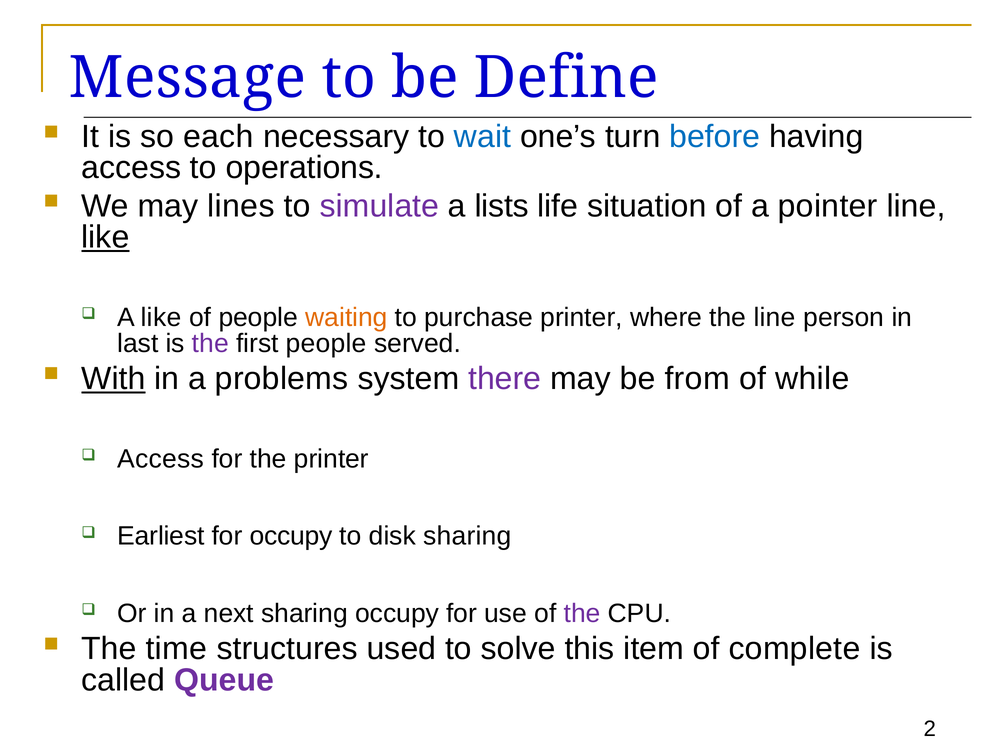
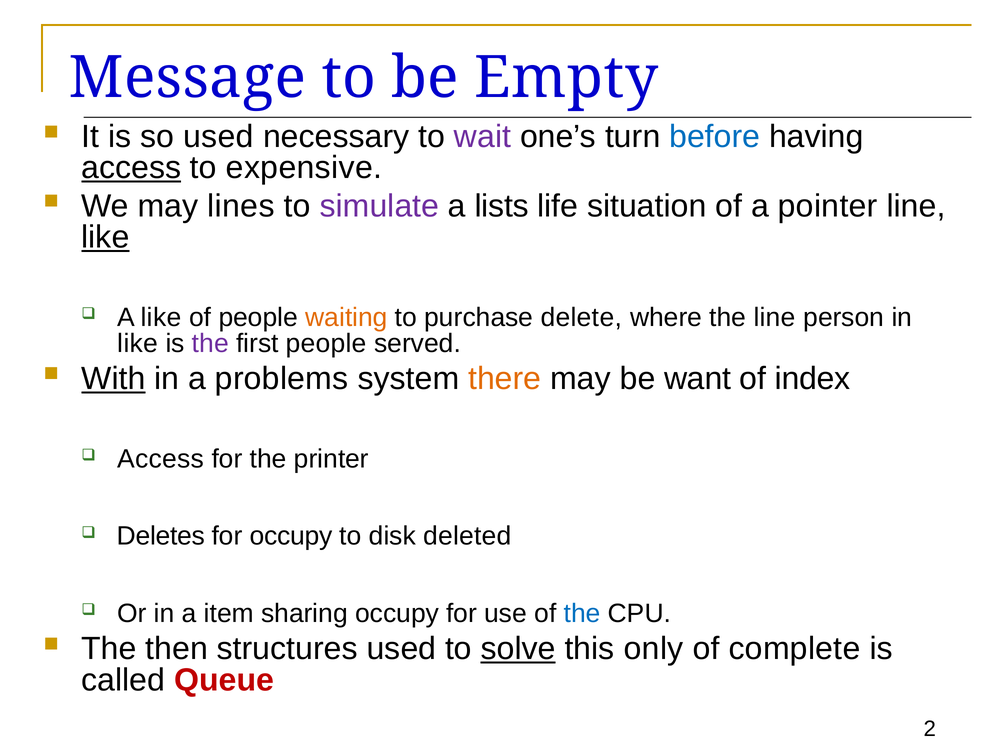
Define: Define -> Empty
so each: each -> used
wait colour: blue -> purple
access at (131, 168) underline: none -> present
operations: operations -> expensive
purchase printer: printer -> delete
last at (138, 343): last -> like
there colour: purple -> orange
from: from -> want
while: while -> index
Earliest: Earliest -> Deletes
disk sharing: sharing -> deleted
next: next -> item
the at (582, 613) colour: purple -> blue
time: time -> then
solve underline: none -> present
item: item -> only
Queue colour: purple -> red
